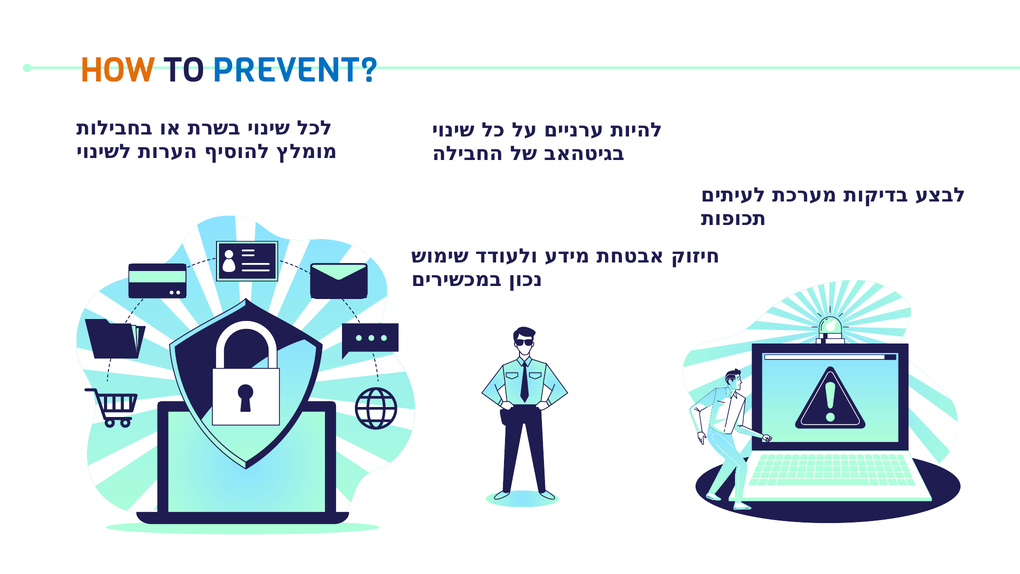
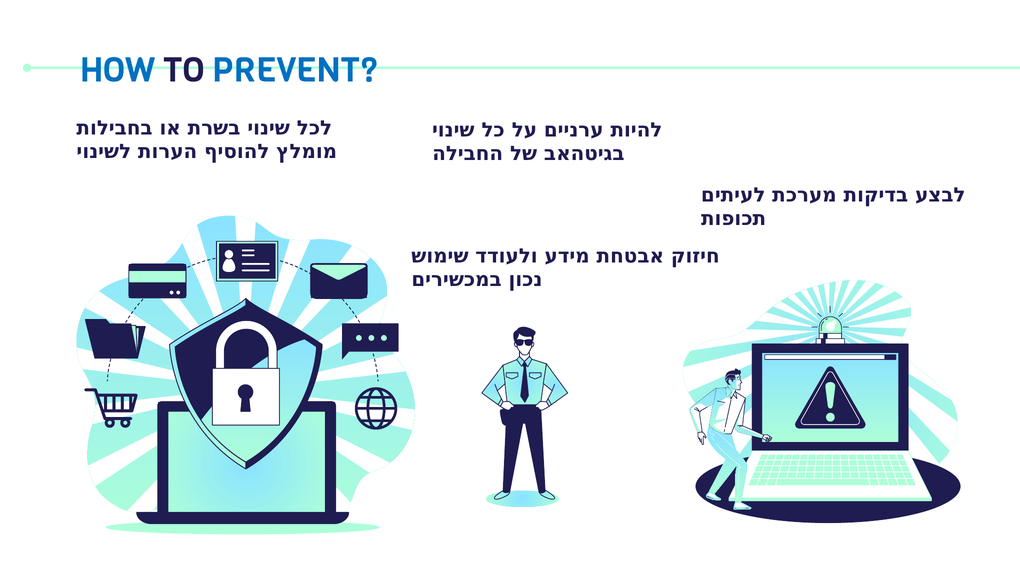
HOW colour: orange -> blue
